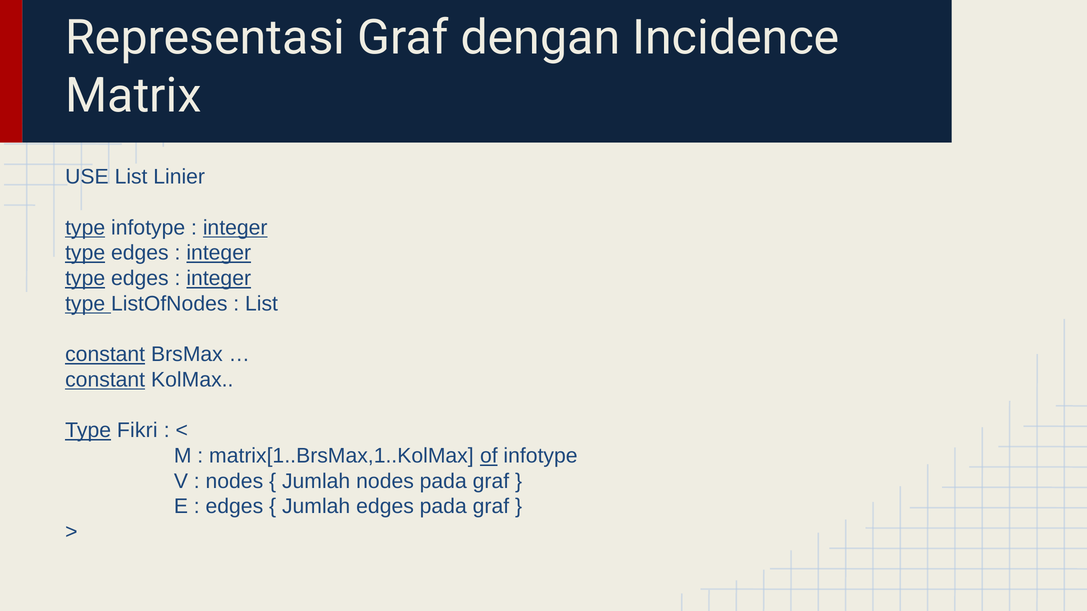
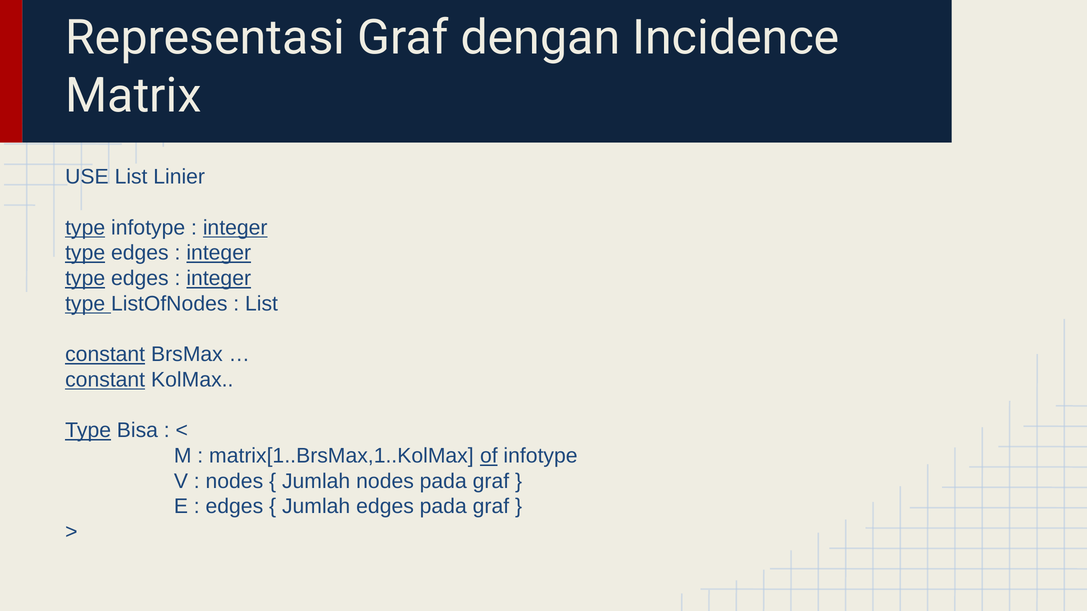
Fikri: Fikri -> Bisa
